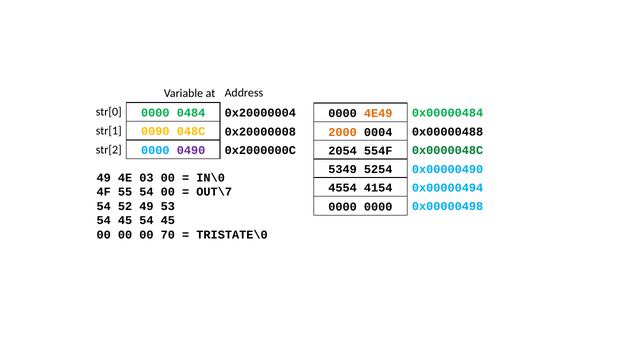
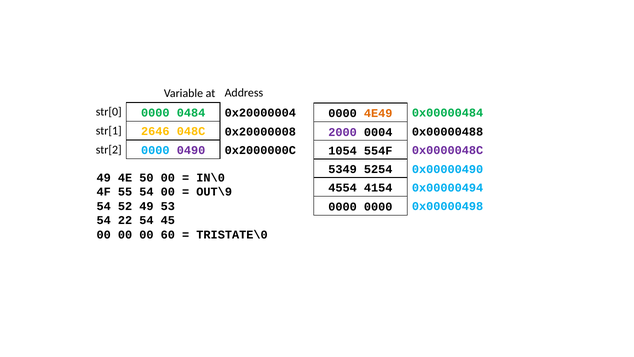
0090: 0090 -> 2646
2000 colour: orange -> purple
2054: 2054 -> 1054
0x0000048C colour: green -> purple
03: 03 -> 50
OUT\7: OUT\7 -> OUT\9
45 at (125, 220): 45 -> 22
70: 70 -> 60
